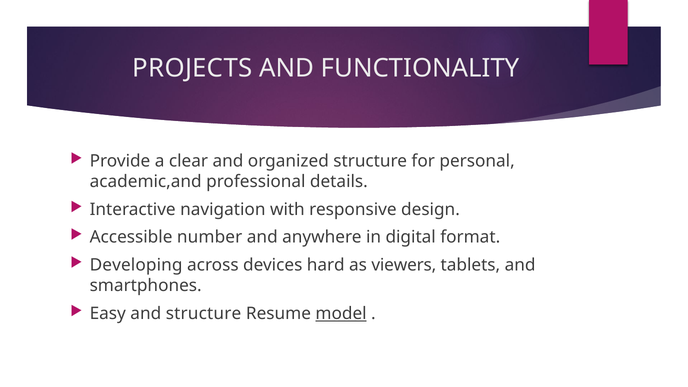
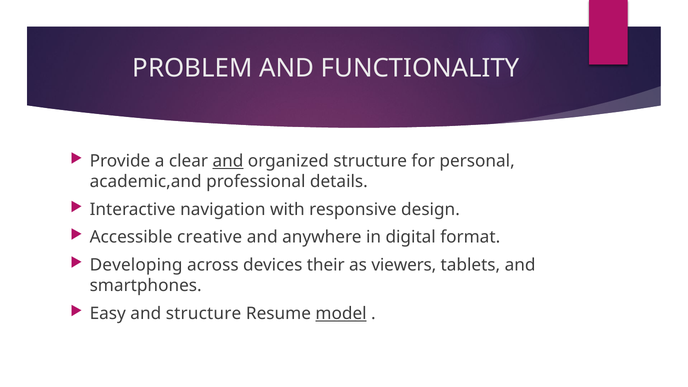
PROJECTS: PROJECTS -> PROBLEM
and at (228, 161) underline: none -> present
number: number -> creative
hard: hard -> their
